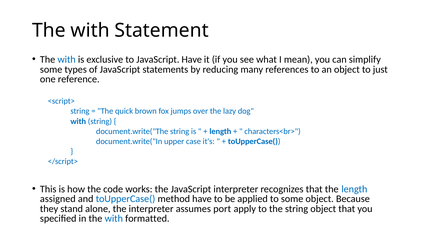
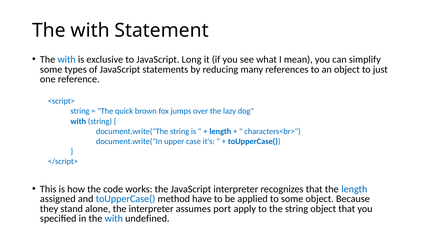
JavaScript Have: Have -> Long
formatted: formatted -> undefined
